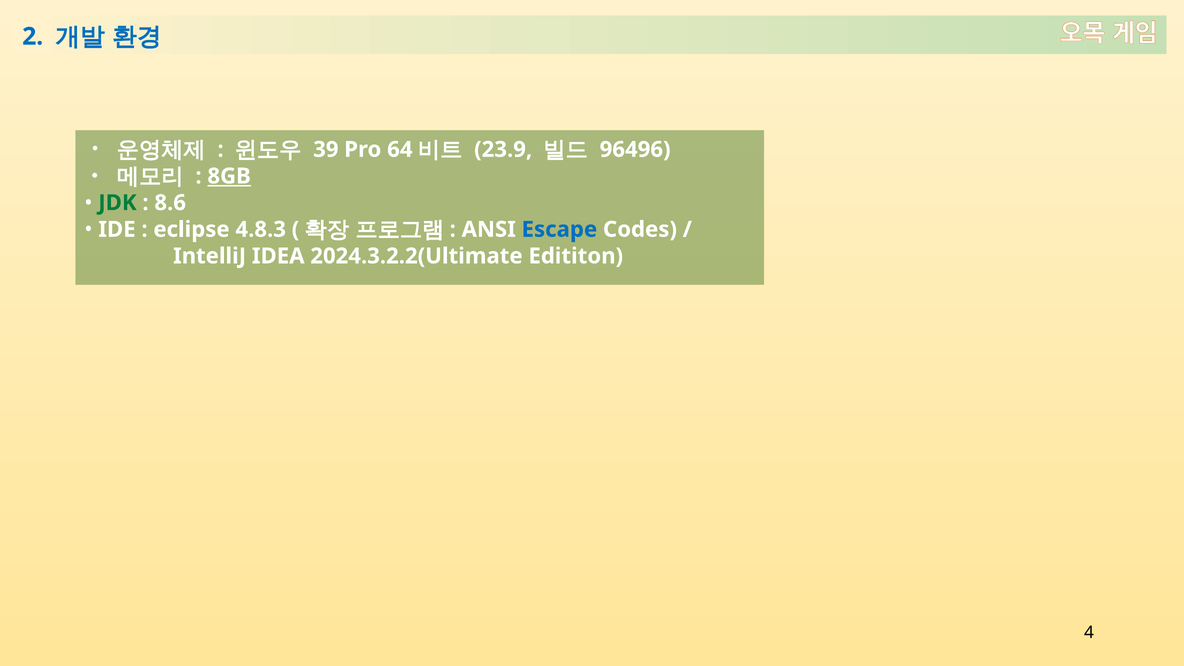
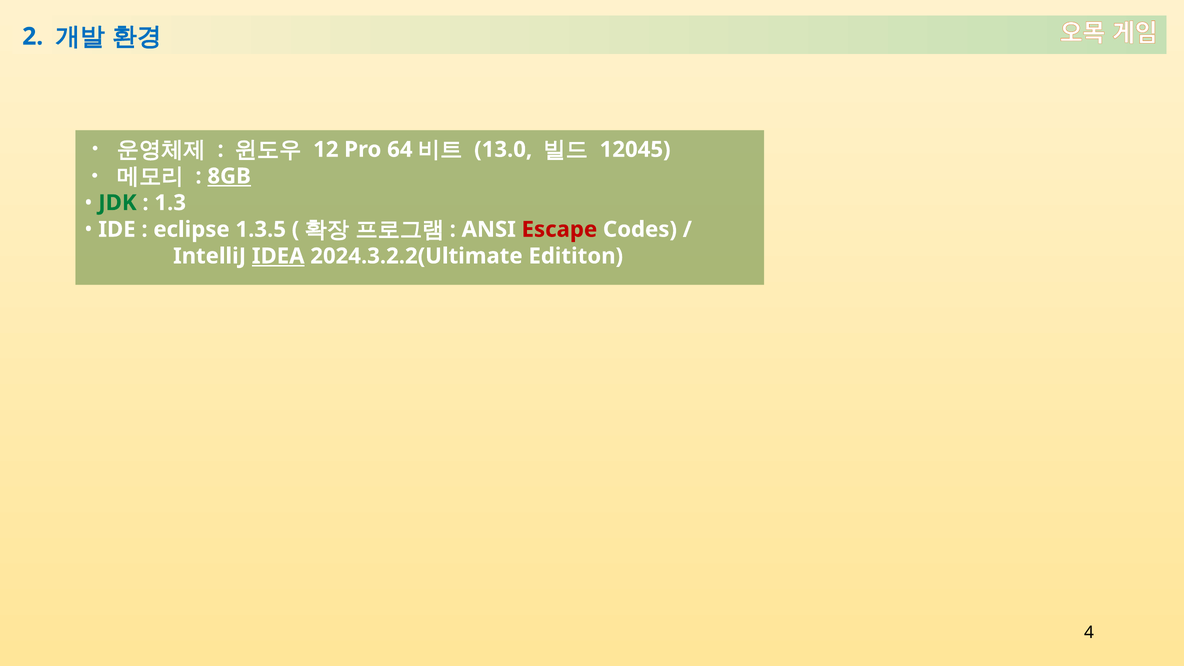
39: 39 -> 12
23.9: 23.9 -> 13.0
96496: 96496 -> 12045
8.6: 8.6 -> 1.3
4.8.3: 4.8.3 -> 1.3.5
Escape colour: blue -> red
IDEA underline: none -> present
